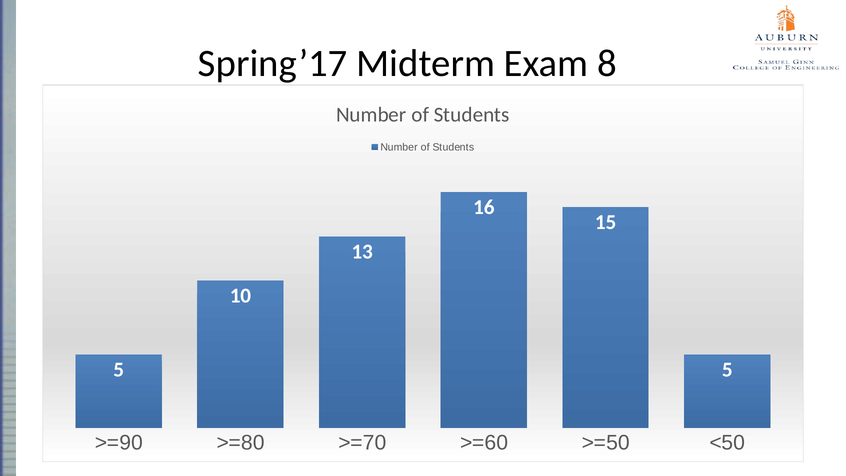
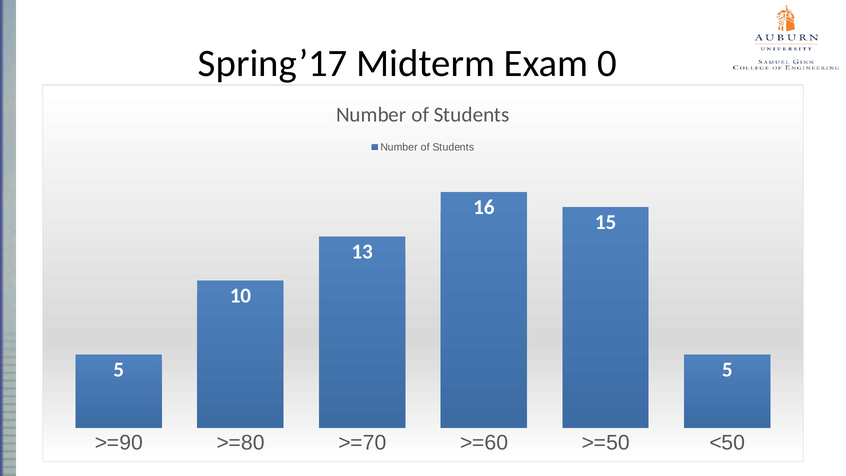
8: 8 -> 0
